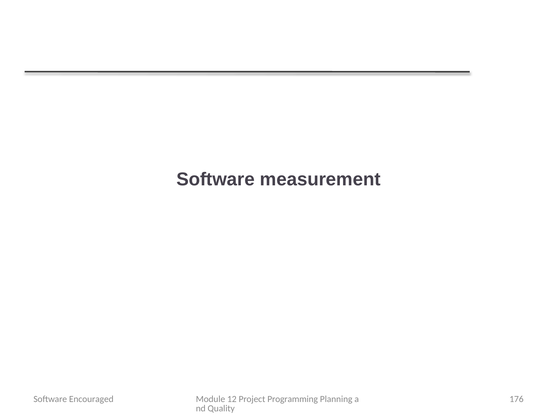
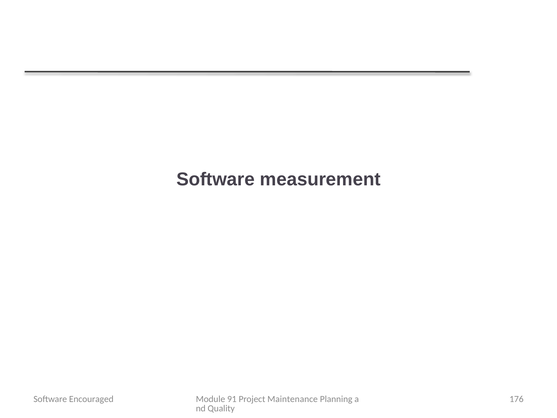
12: 12 -> 91
Programming: Programming -> Maintenance
